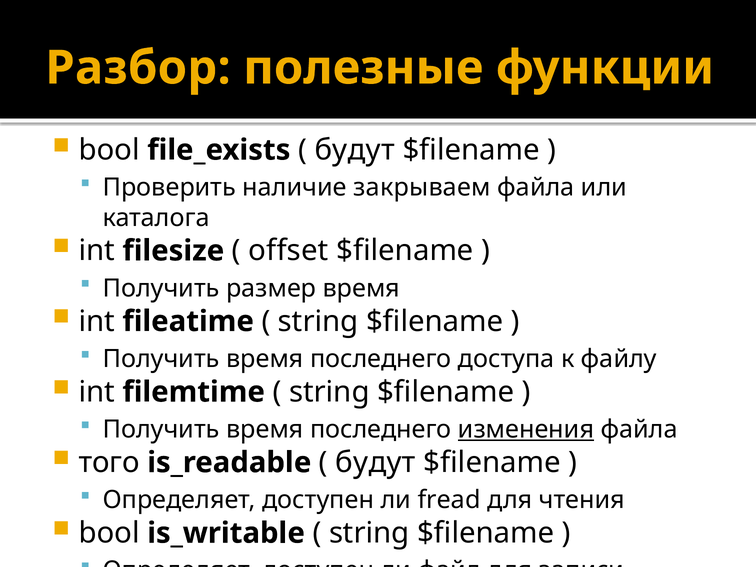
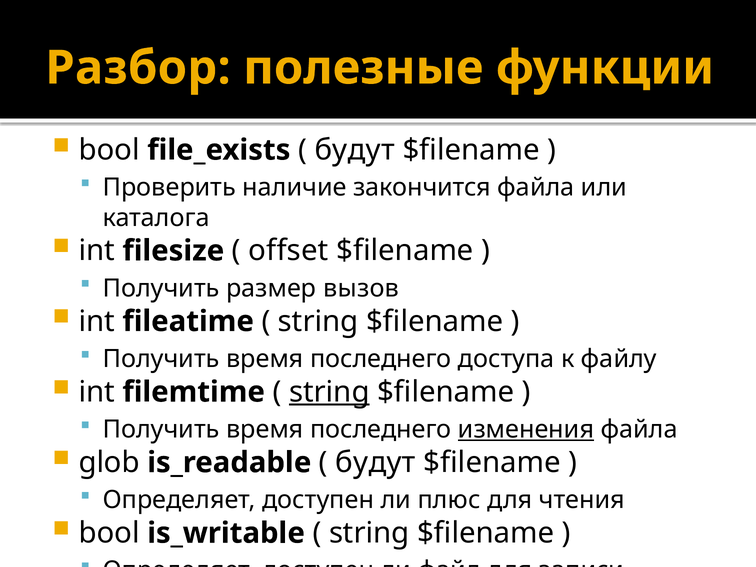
закрываем: закрываем -> закончится
размер время: время -> вызов
string at (329, 392) underline: none -> present
того: того -> glob
fread: fread -> плюс
